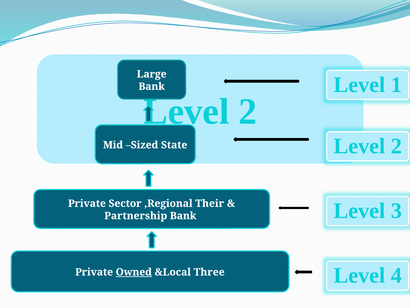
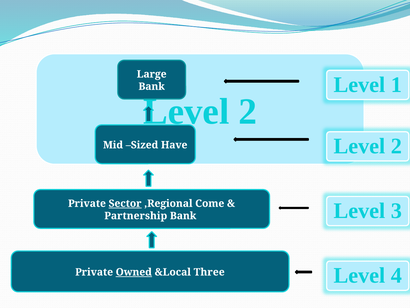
State: State -> Have
Sector underline: none -> present
Their: Their -> Come
